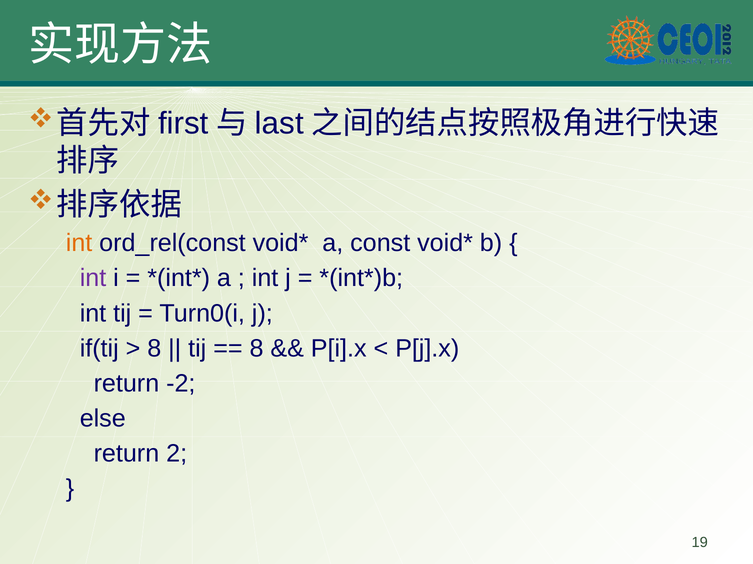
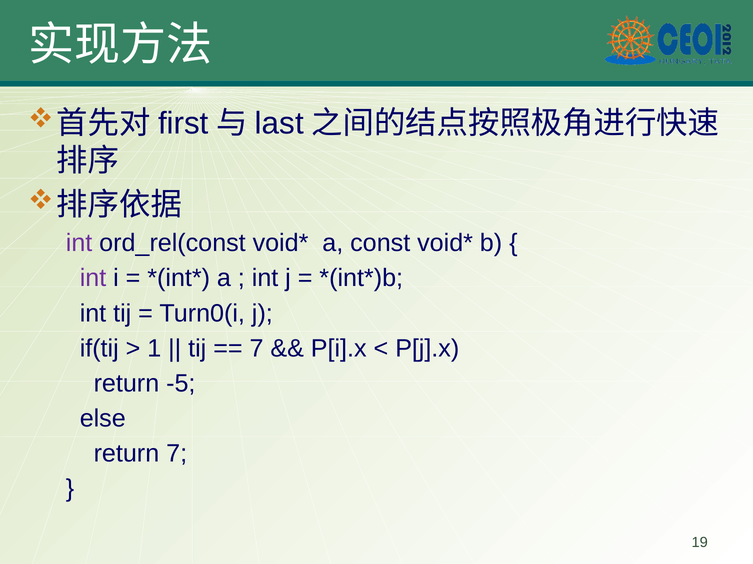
int at (79, 243) colour: orange -> purple
8 at (154, 349): 8 -> 1
8 at (256, 349): 8 -> 7
-2: -2 -> -5
return 2: 2 -> 7
